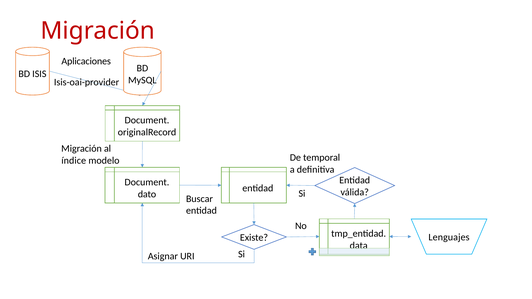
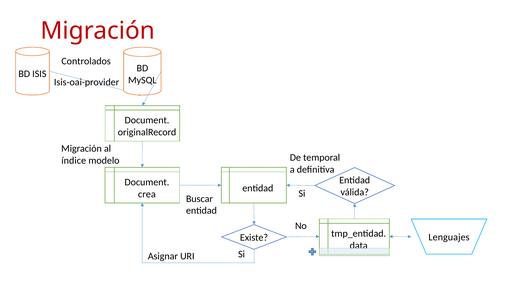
Aplicaciones: Aplicaciones -> Controlados
dato: dato -> crea
